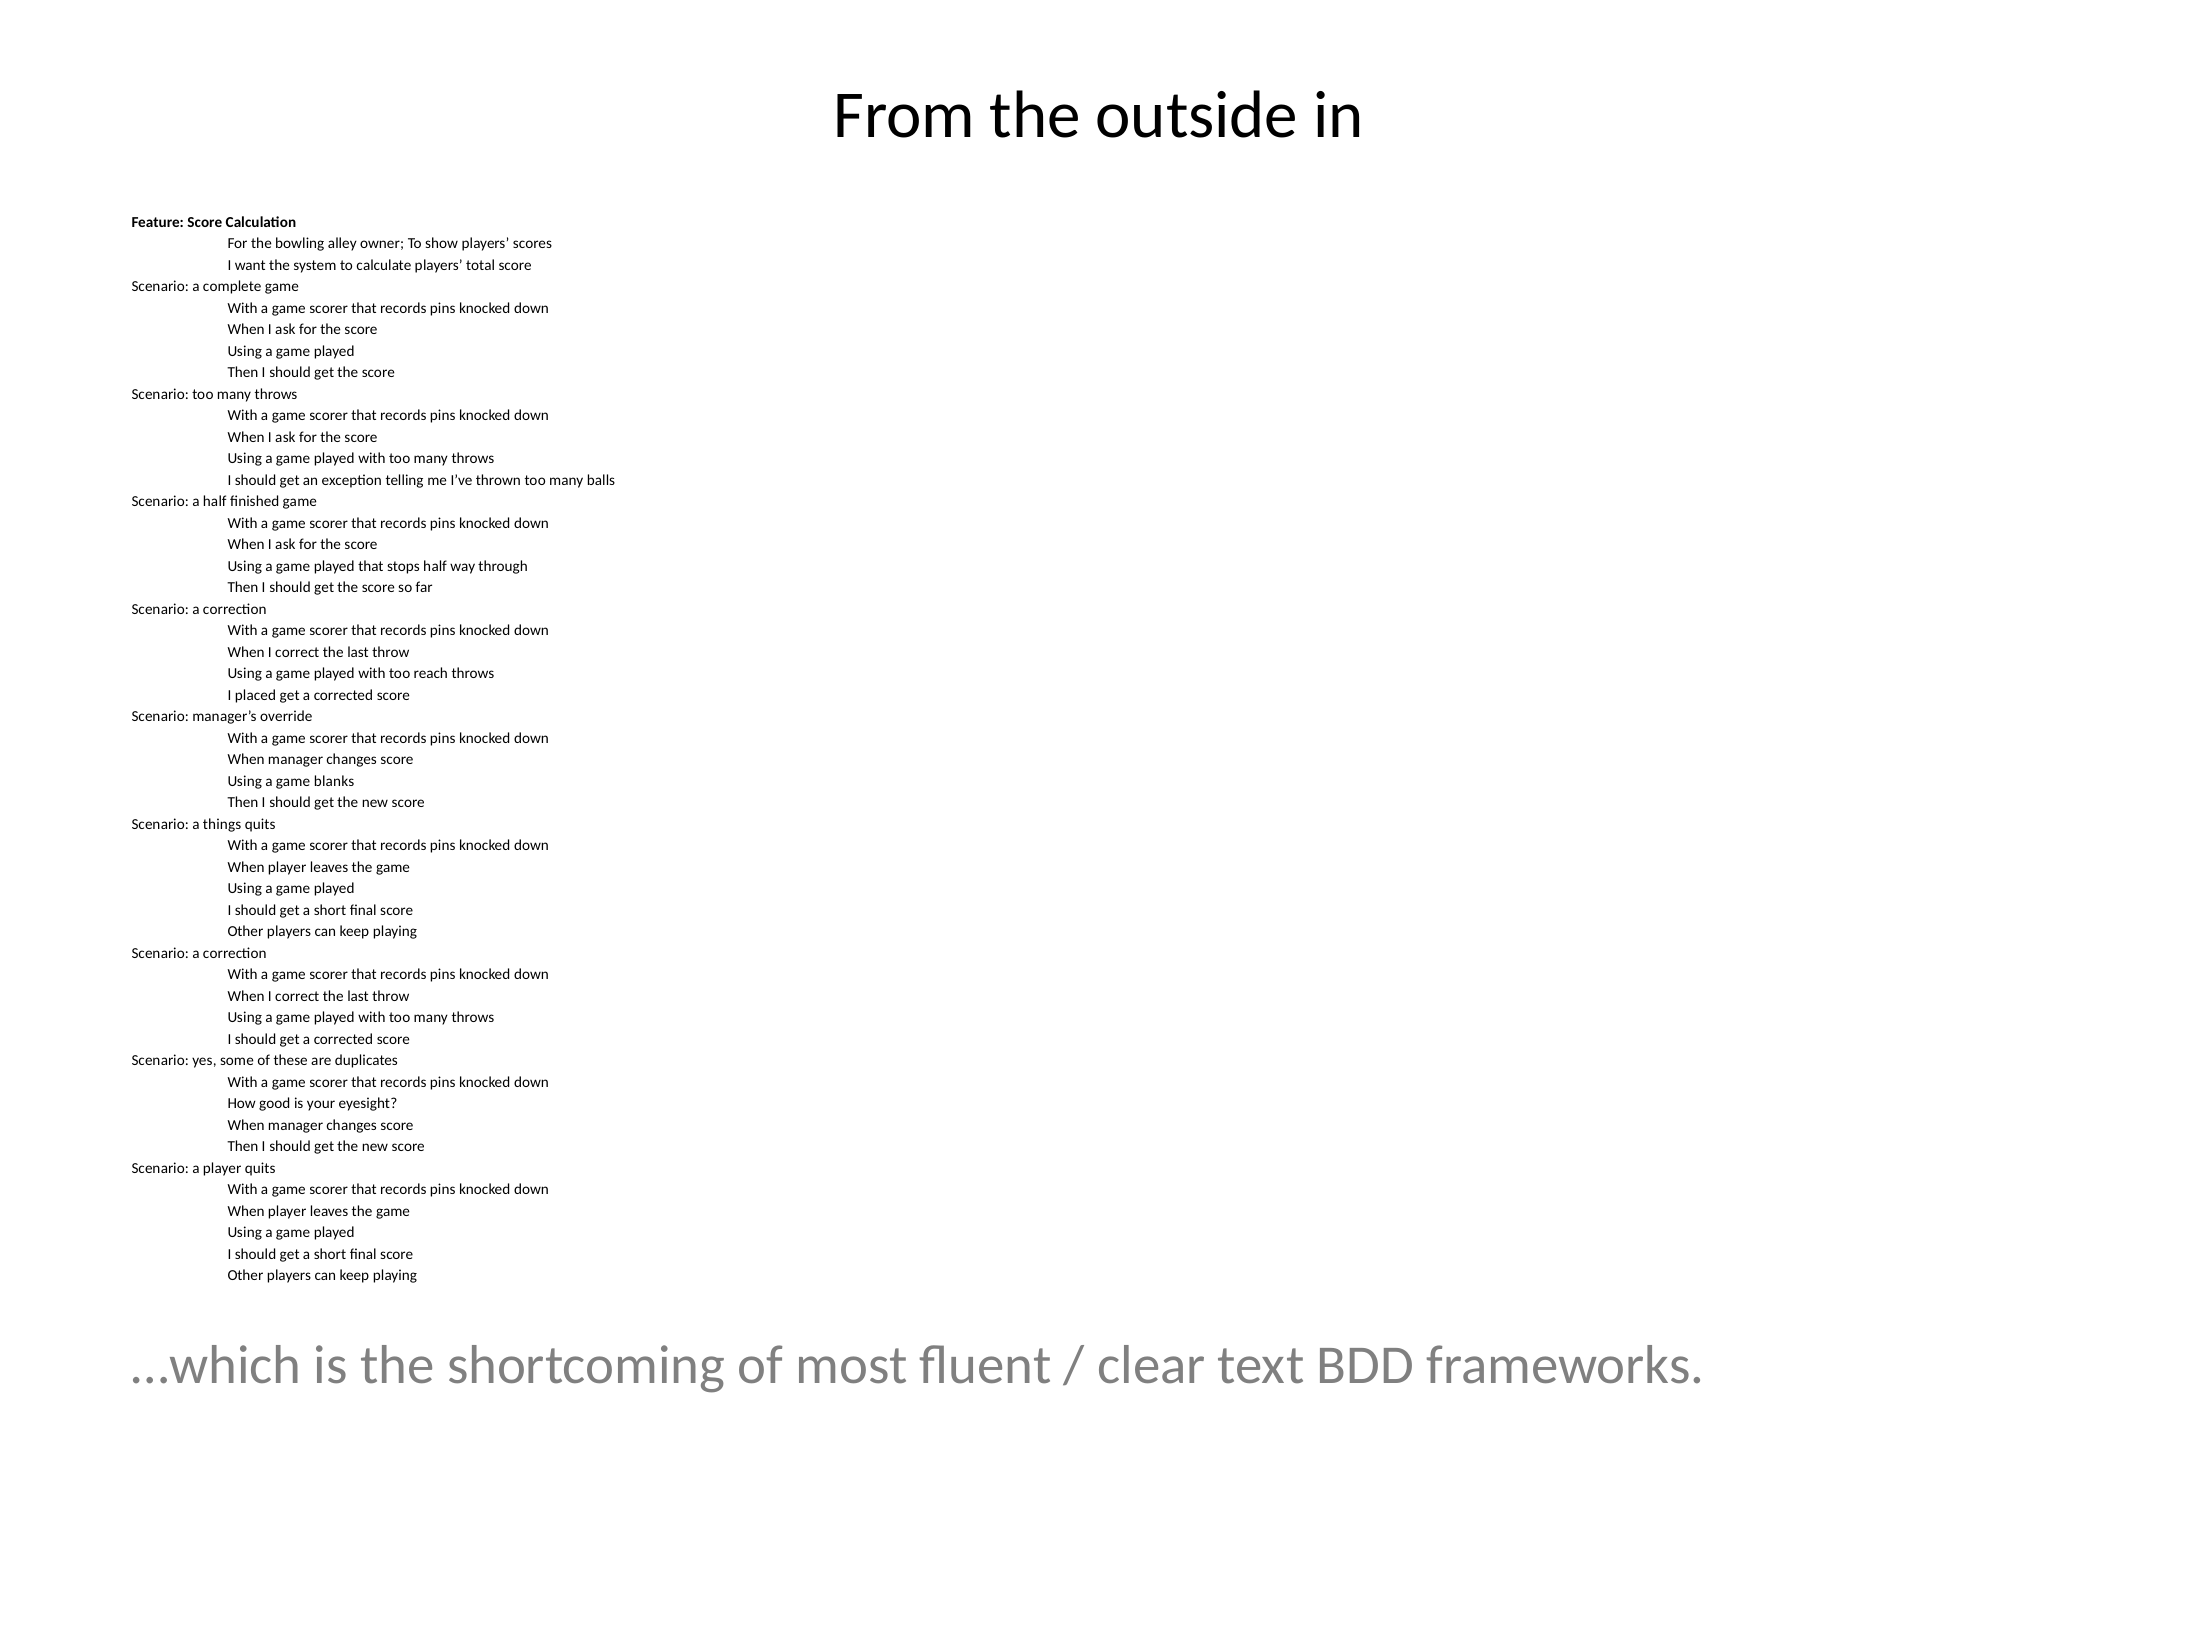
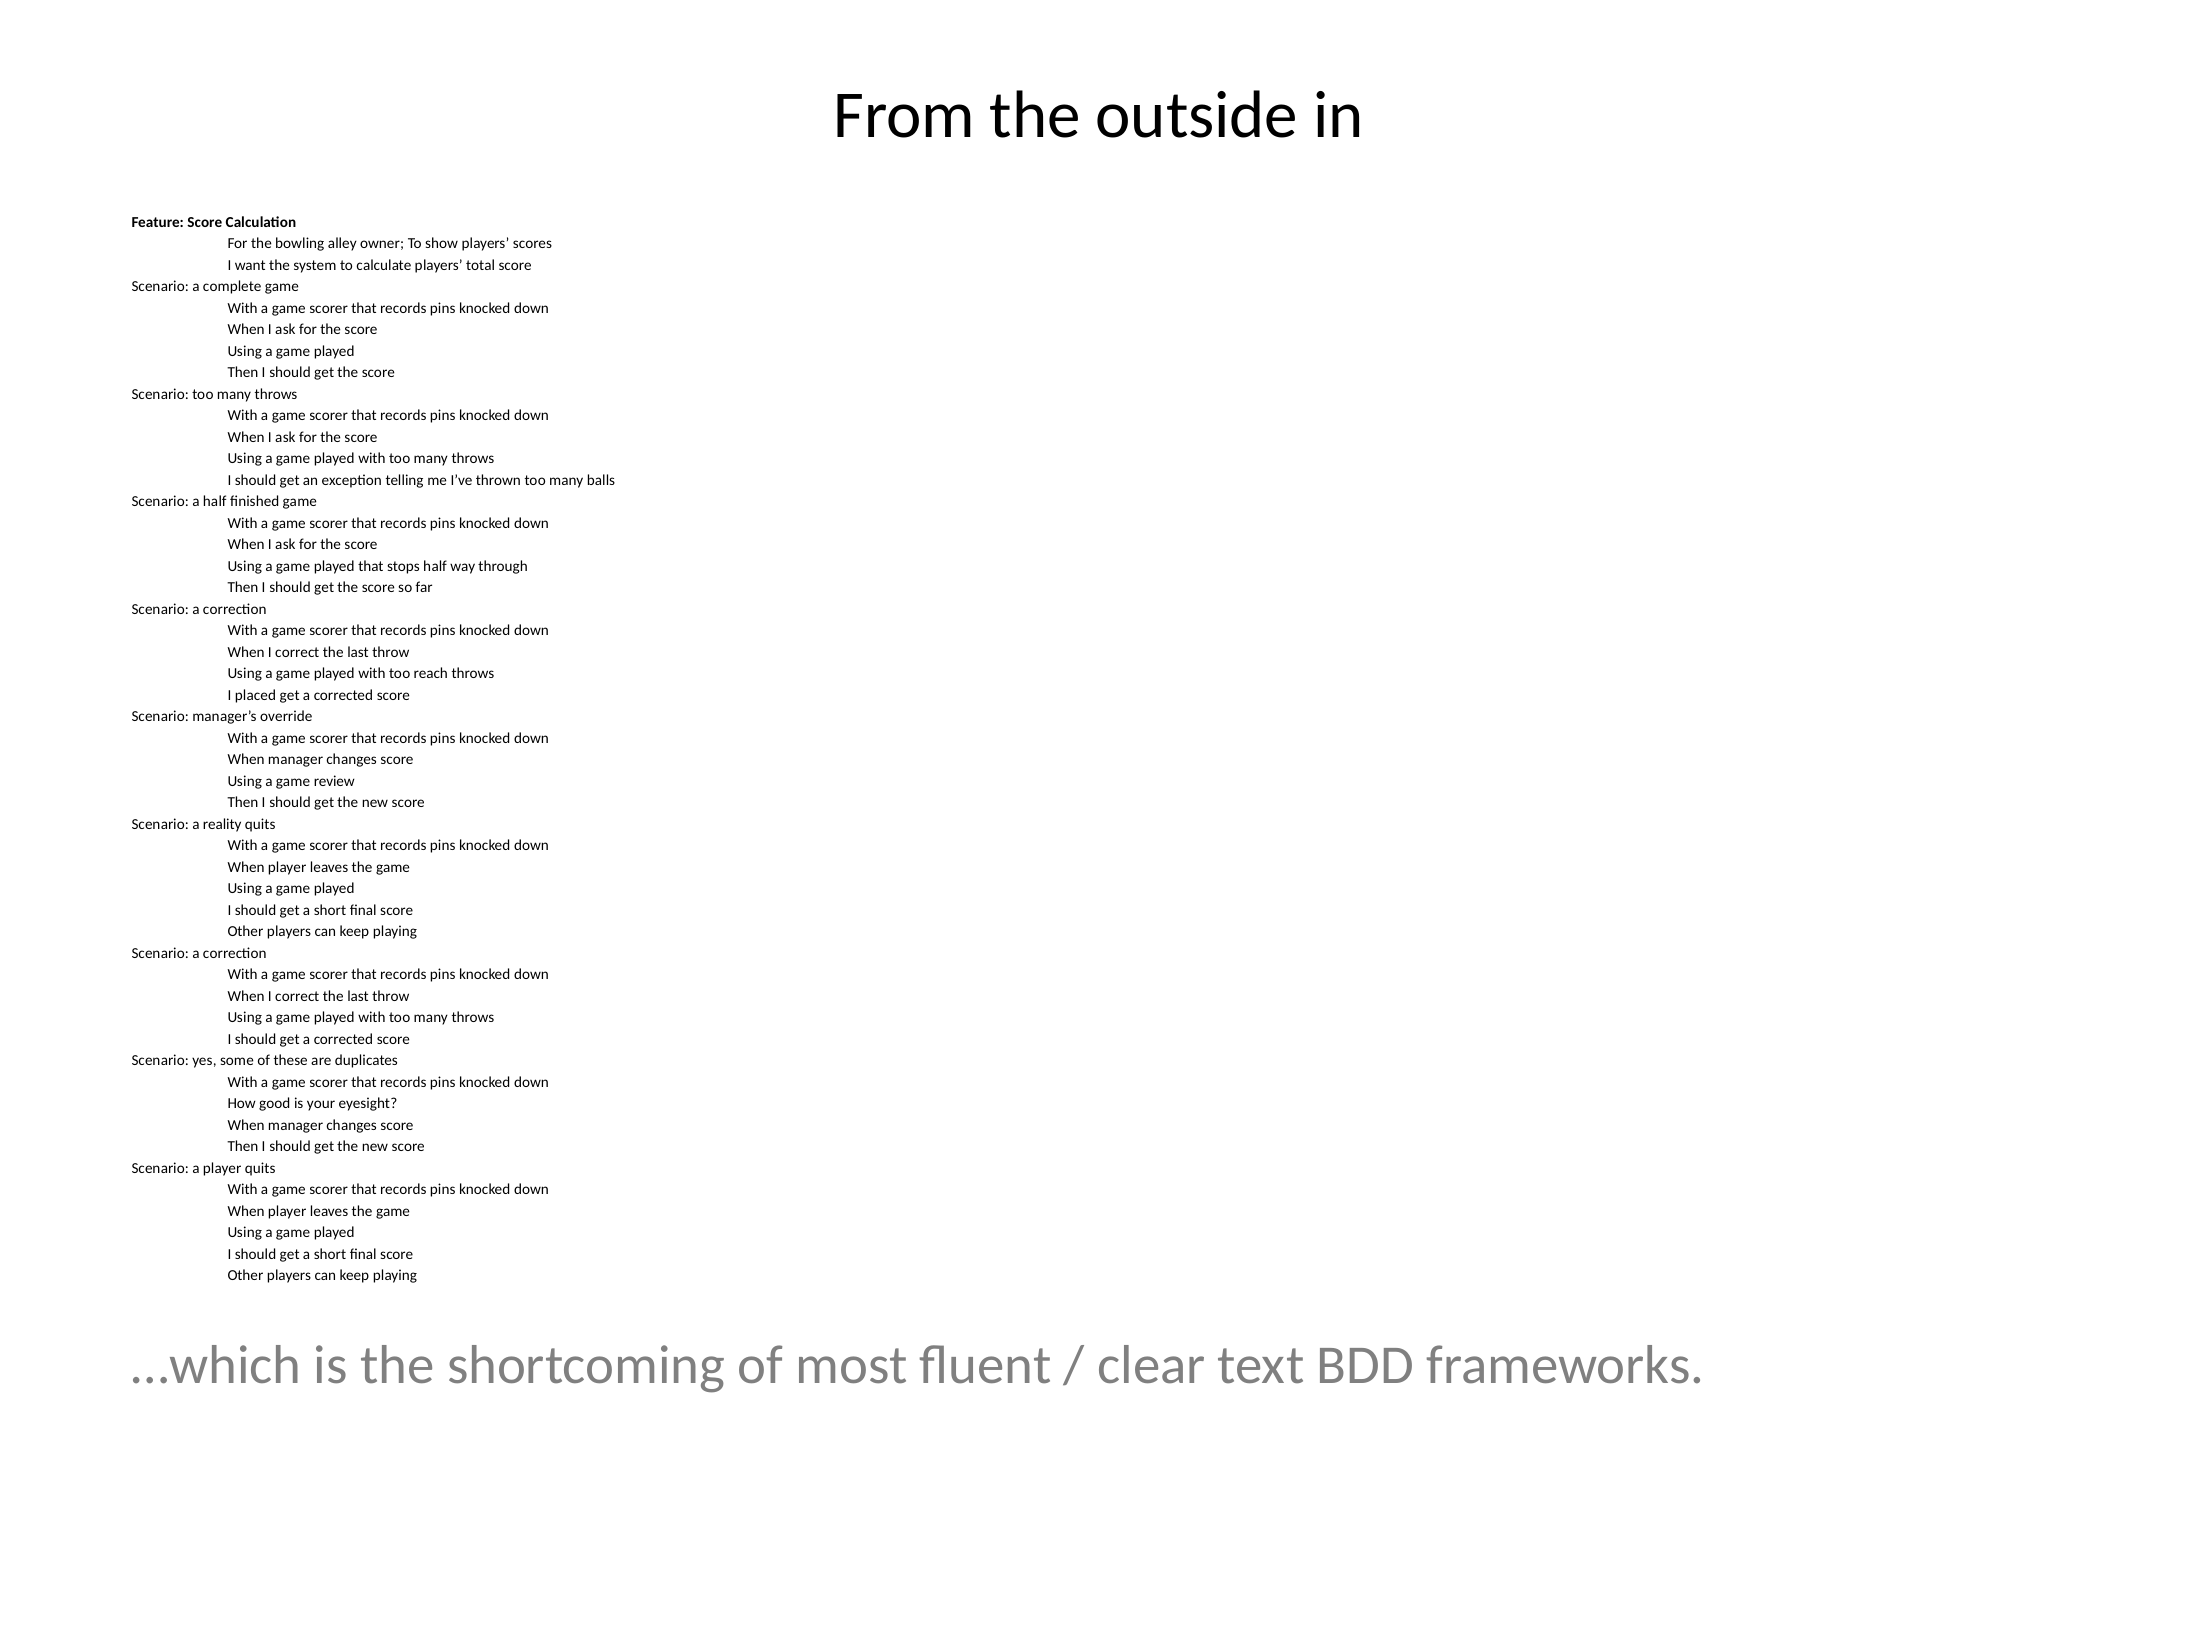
blanks: blanks -> review
things: things -> reality
